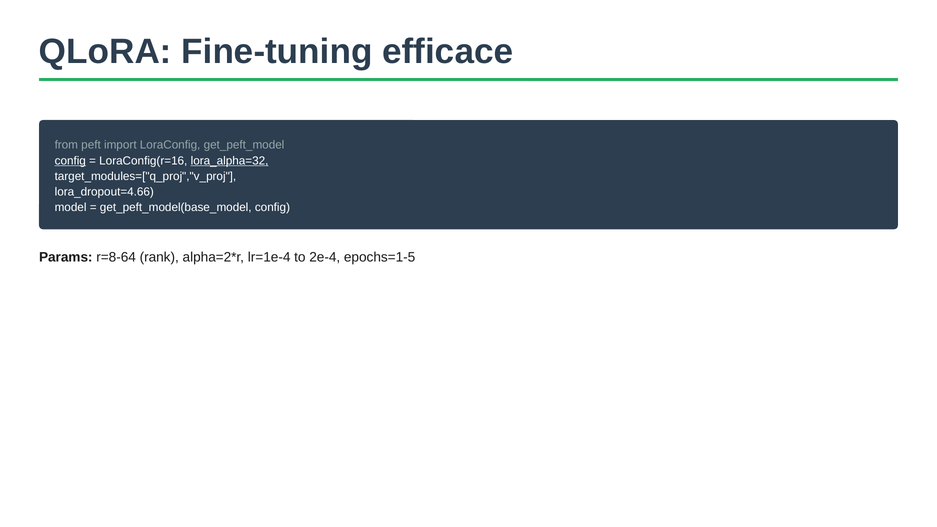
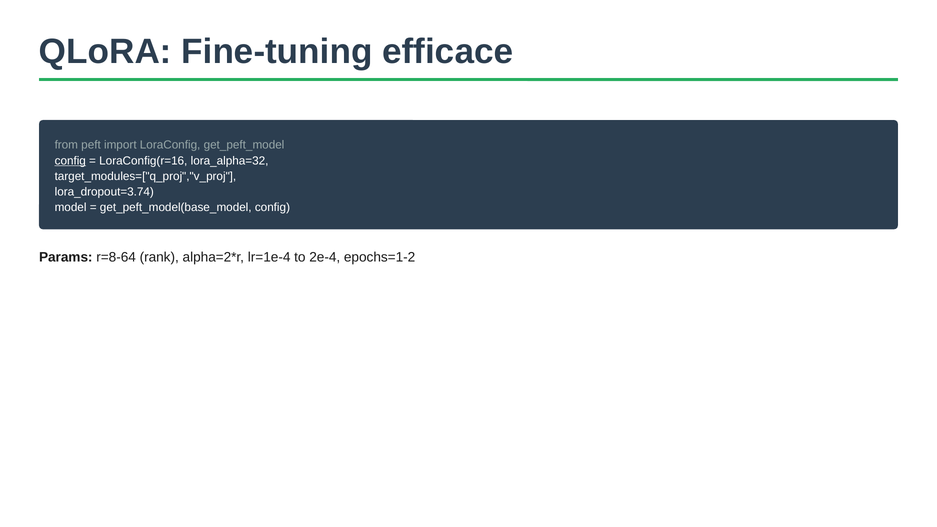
lora_alpha=32 underline: present -> none
lora_dropout=4.66: lora_dropout=4.66 -> lora_dropout=3.74
epochs=1-5: epochs=1-5 -> epochs=1-2
